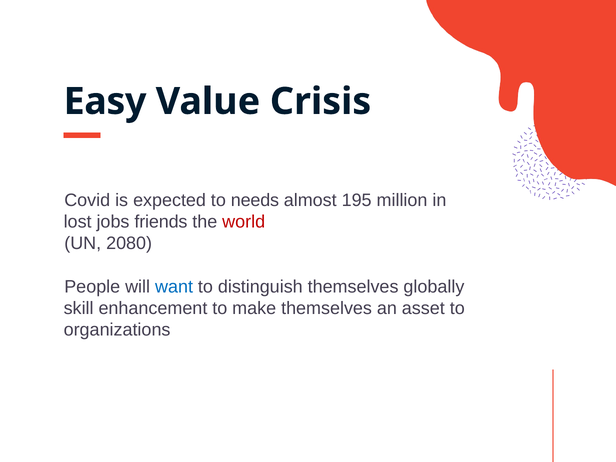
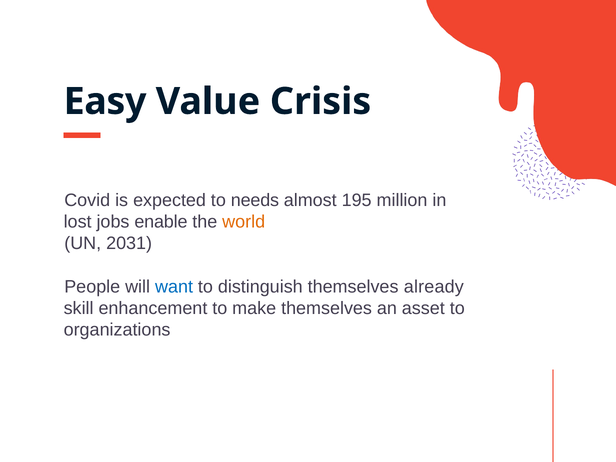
friends: friends -> enable
world colour: red -> orange
2080: 2080 -> 2031
globally: globally -> already
